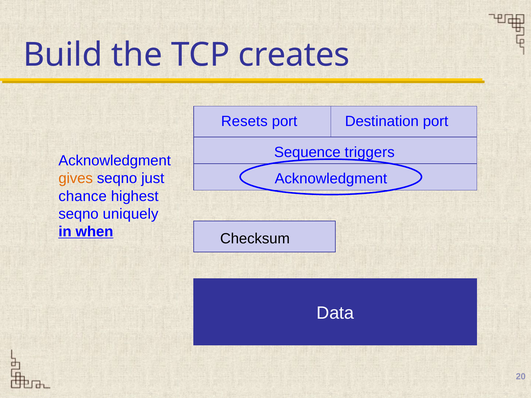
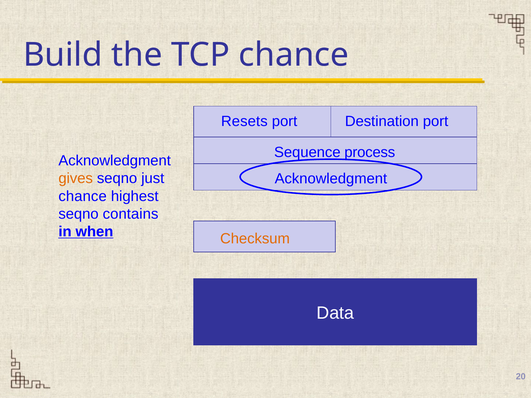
TCP creates: creates -> chance
triggers: triggers -> process
uniquely: uniquely -> contains
Checksum colour: black -> orange
